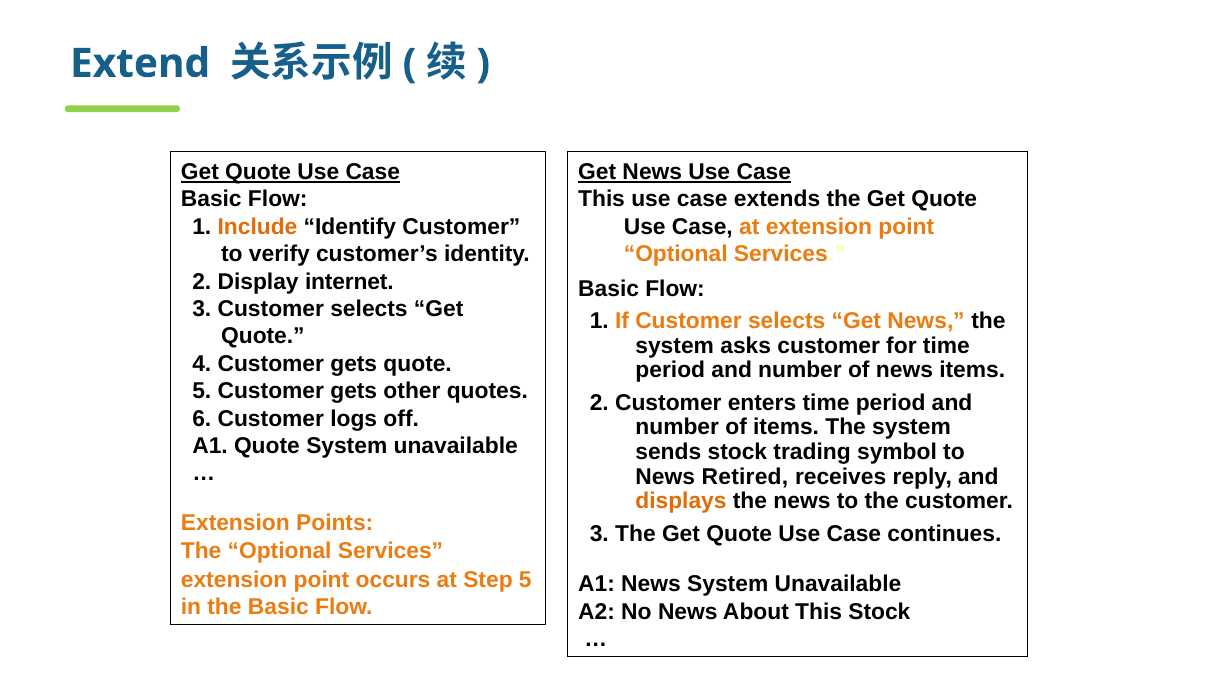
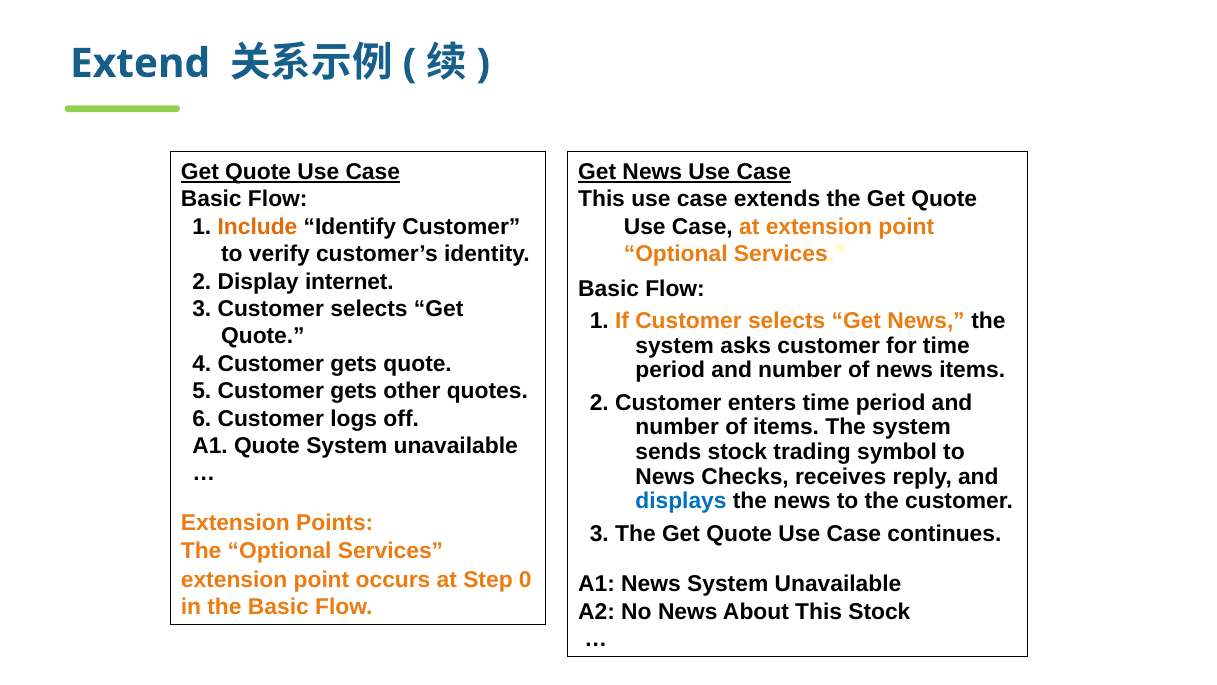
Retired: Retired -> Checks
displays colour: orange -> blue
Step 5: 5 -> 0
